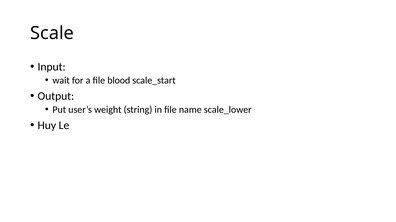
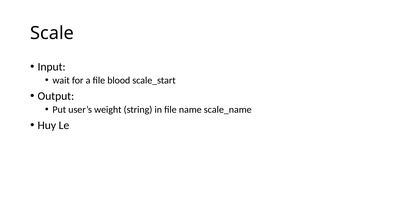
scale_lower: scale_lower -> scale_name
